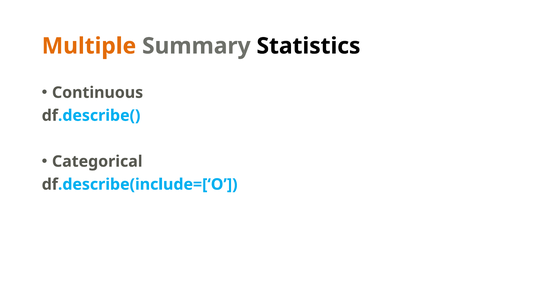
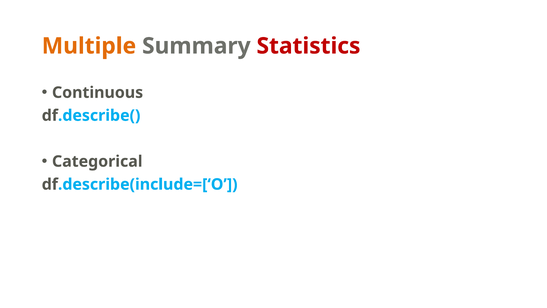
Statistics colour: black -> red
